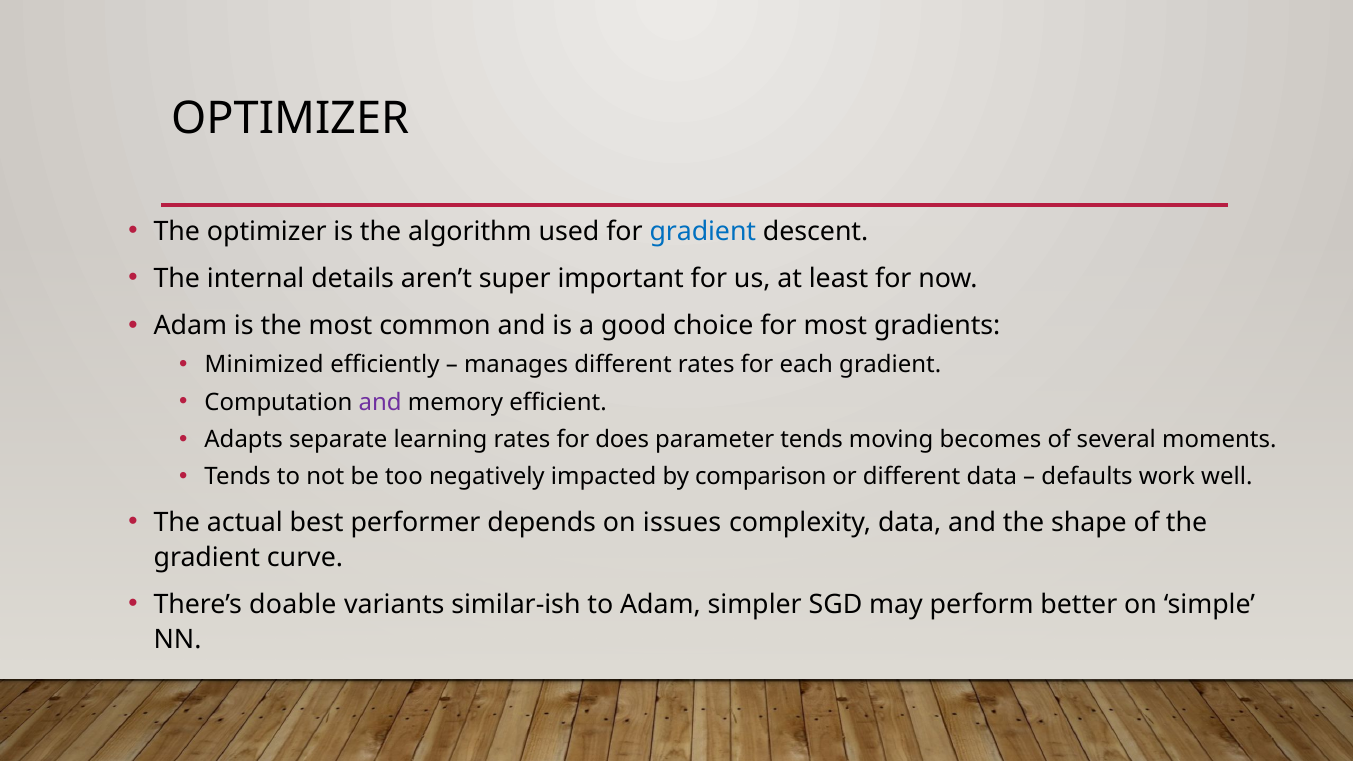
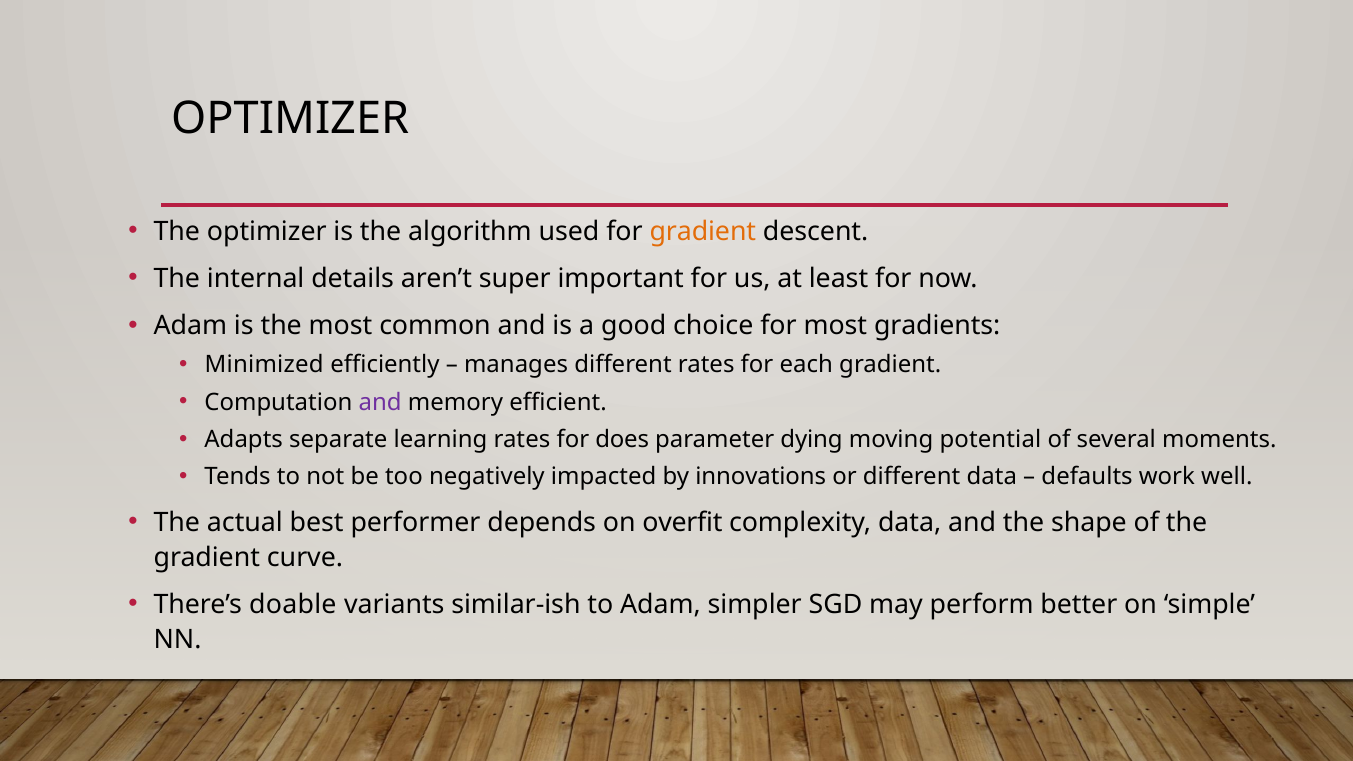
gradient at (703, 231) colour: blue -> orange
parameter tends: tends -> dying
becomes: becomes -> potential
comparison: comparison -> innovations
issues: issues -> overfit
